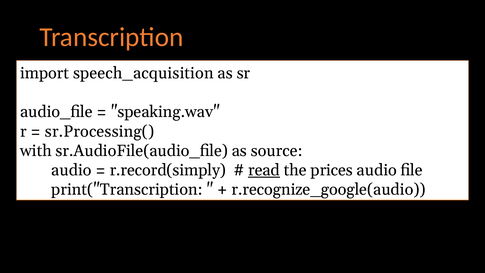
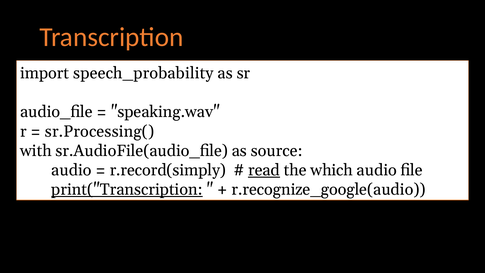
speech_acquisition: speech_acquisition -> speech_probability
prices: prices -> which
print("Transcription underline: none -> present
